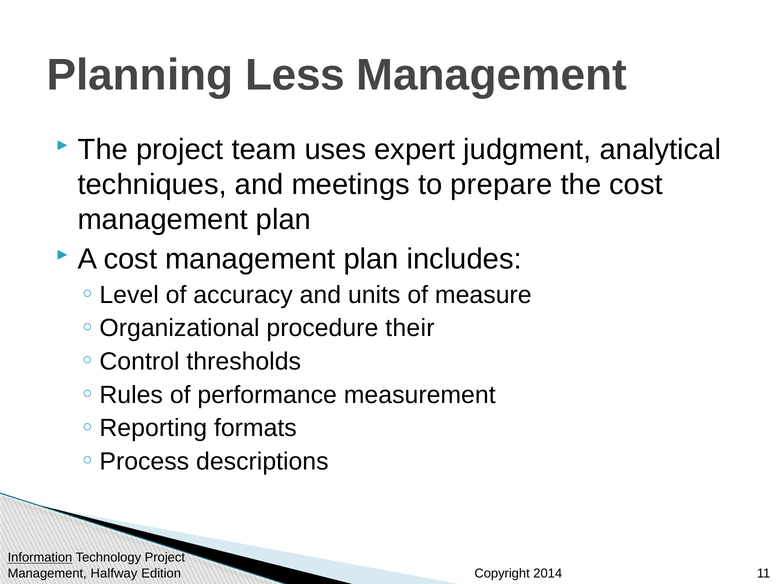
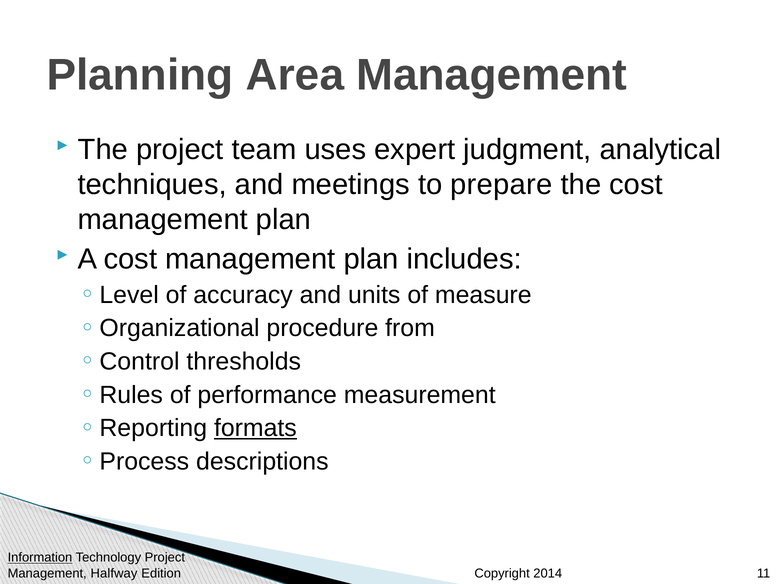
Less: Less -> Area
their: their -> from
formats underline: none -> present
